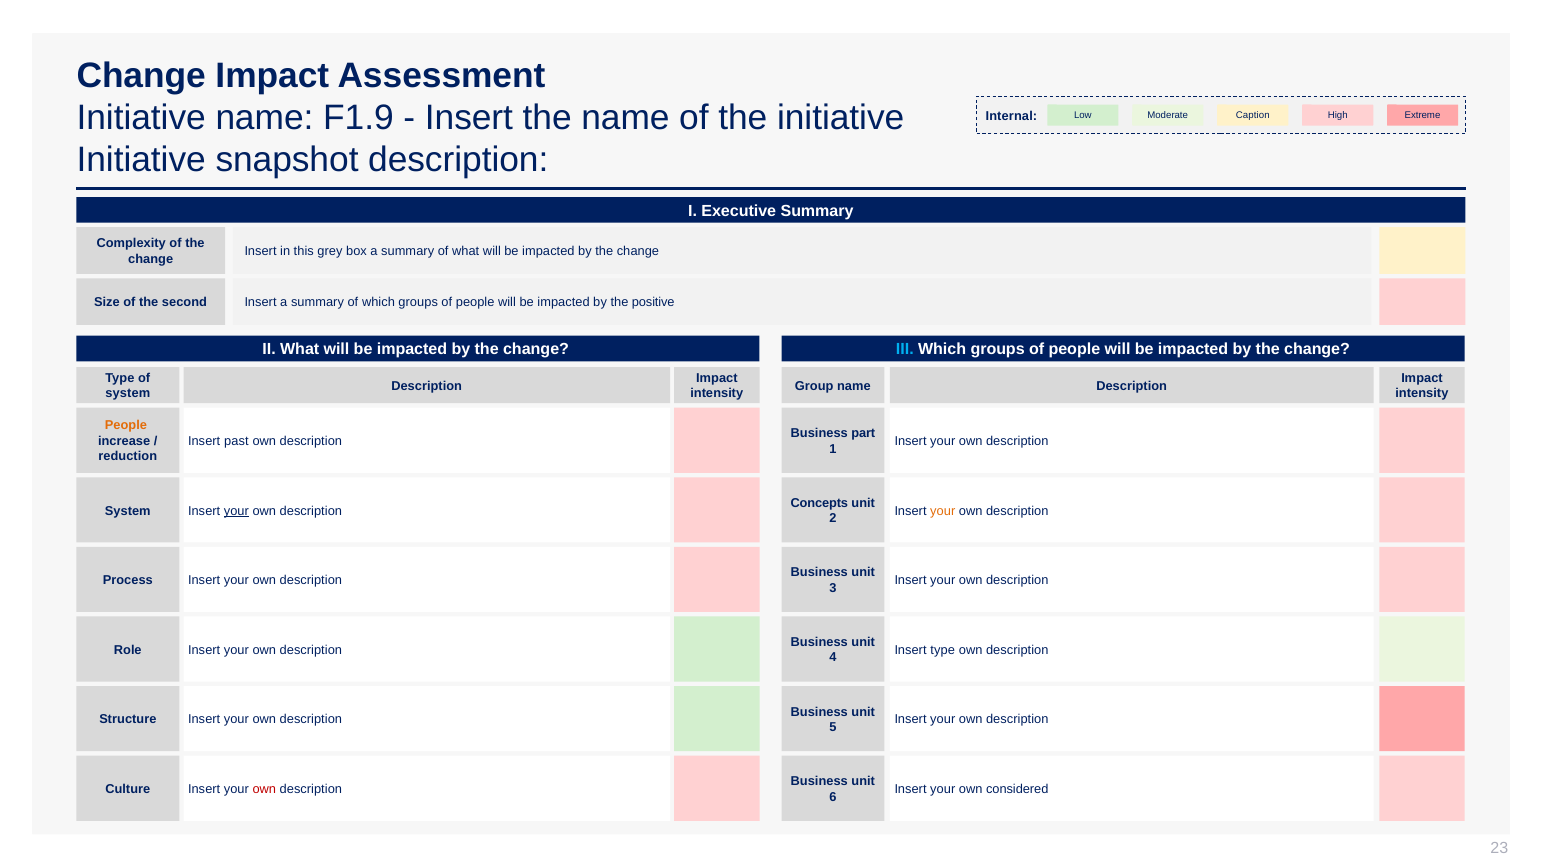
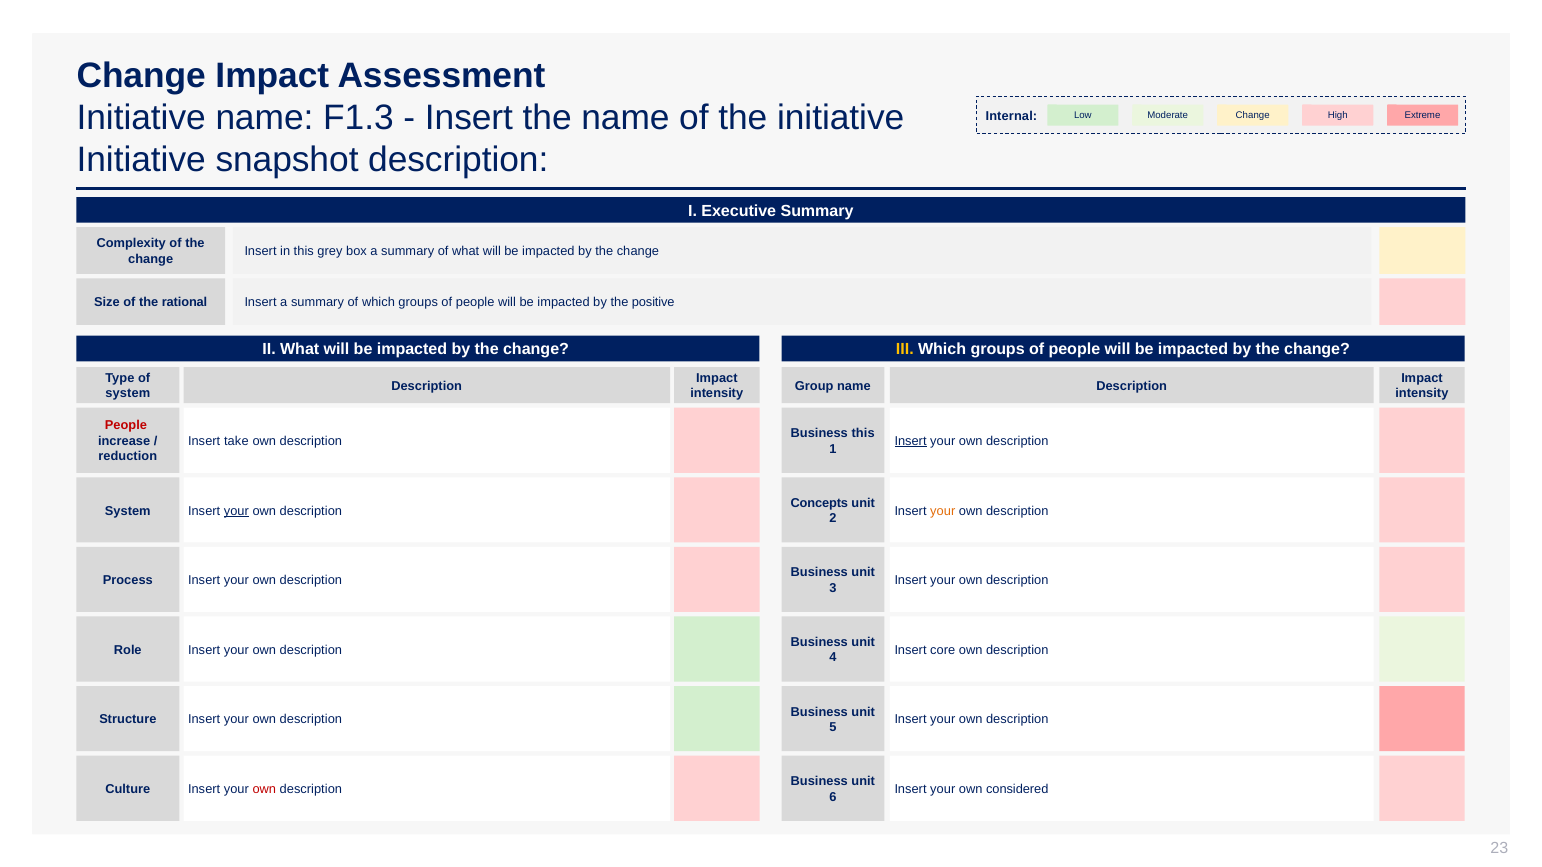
F1.9: F1.9 -> F1.3
Moderate Caption: Caption -> Change
second: second -> rational
III colour: light blue -> yellow
People at (126, 426) colour: orange -> red
Business part: part -> this
past: past -> take
Insert at (911, 441) underline: none -> present
Insert type: type -> core
